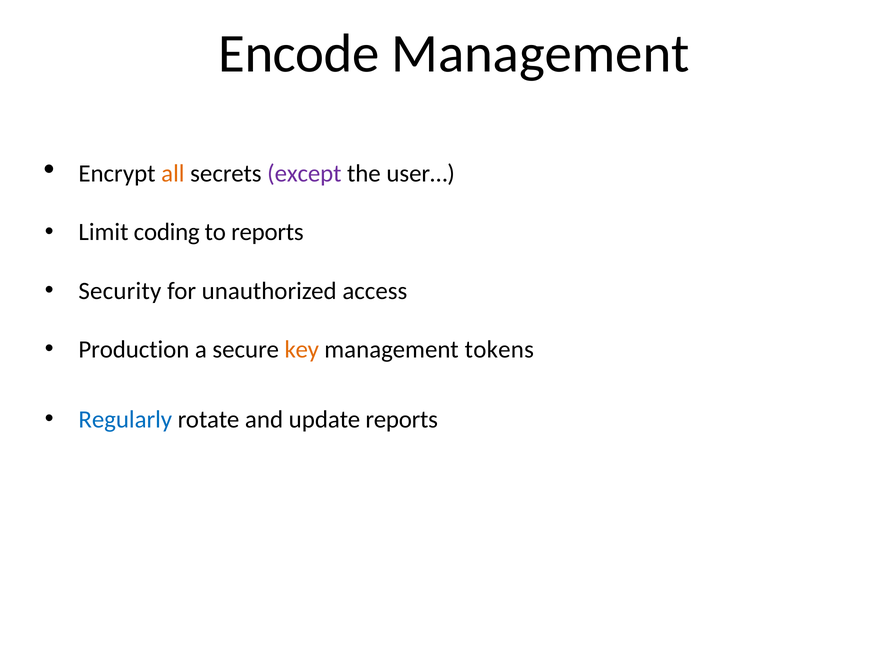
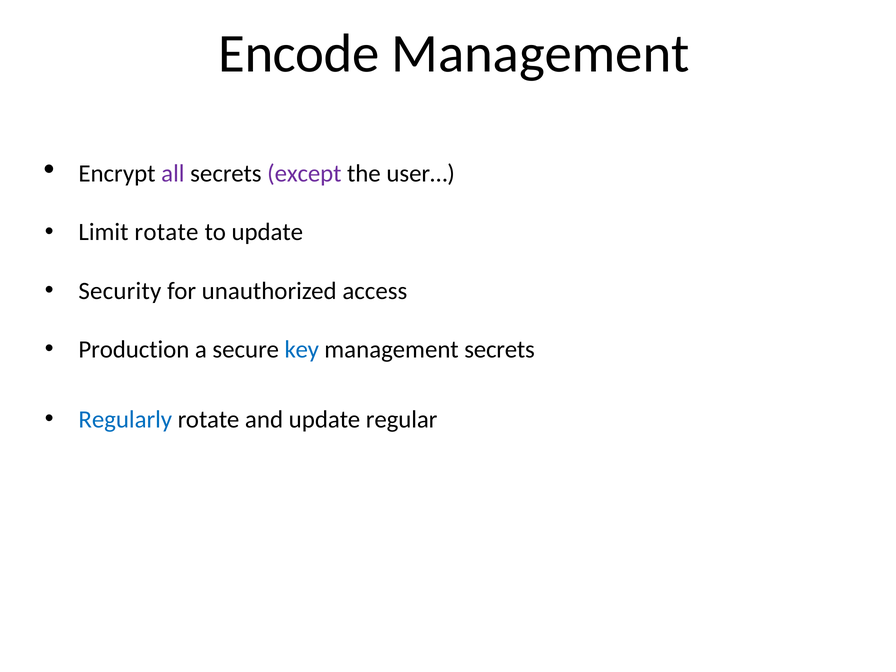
all colour: orange -> purple
Limit coding: coding -> rotate
to reports: reports -> update
key colour: orange -> blue
management tokens: tokens -> secrets
update reports: reports -> regular
